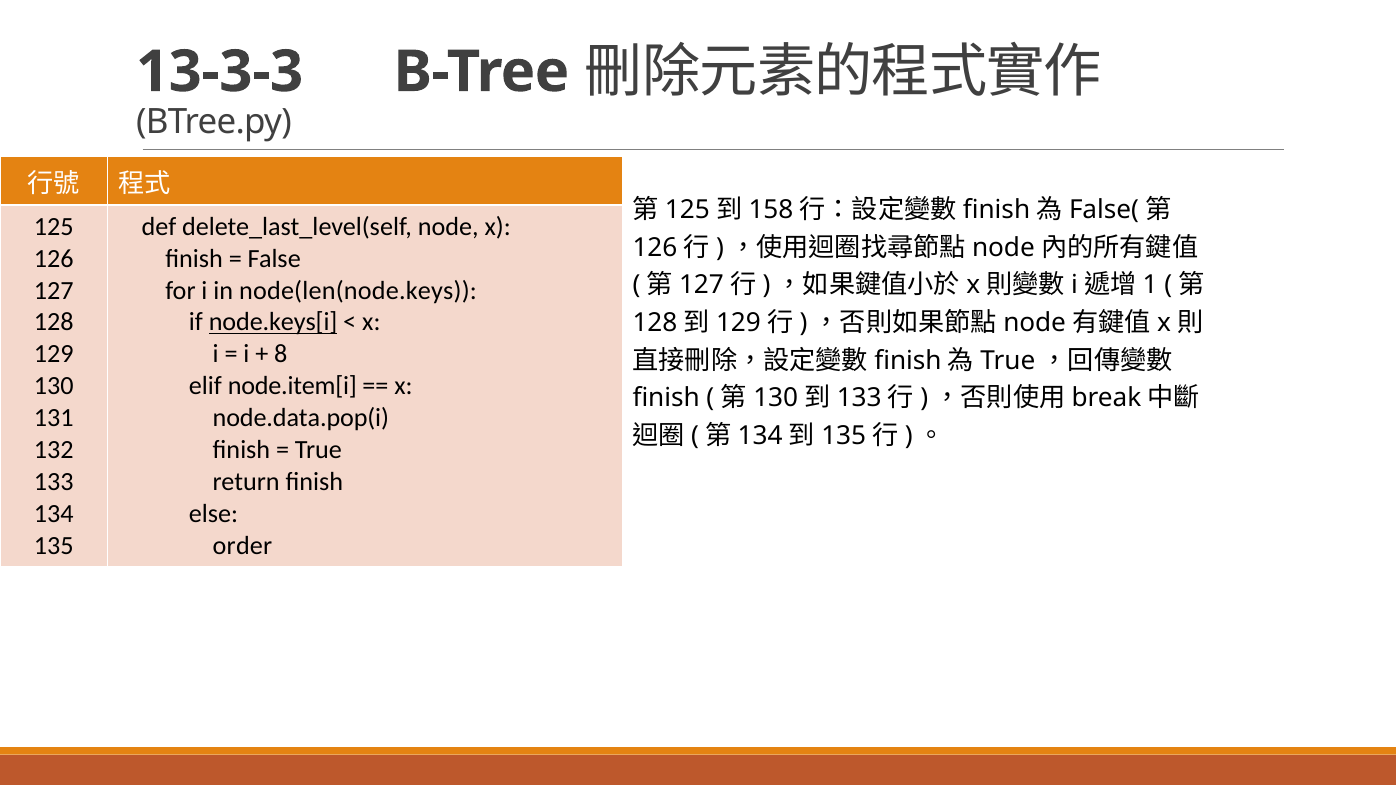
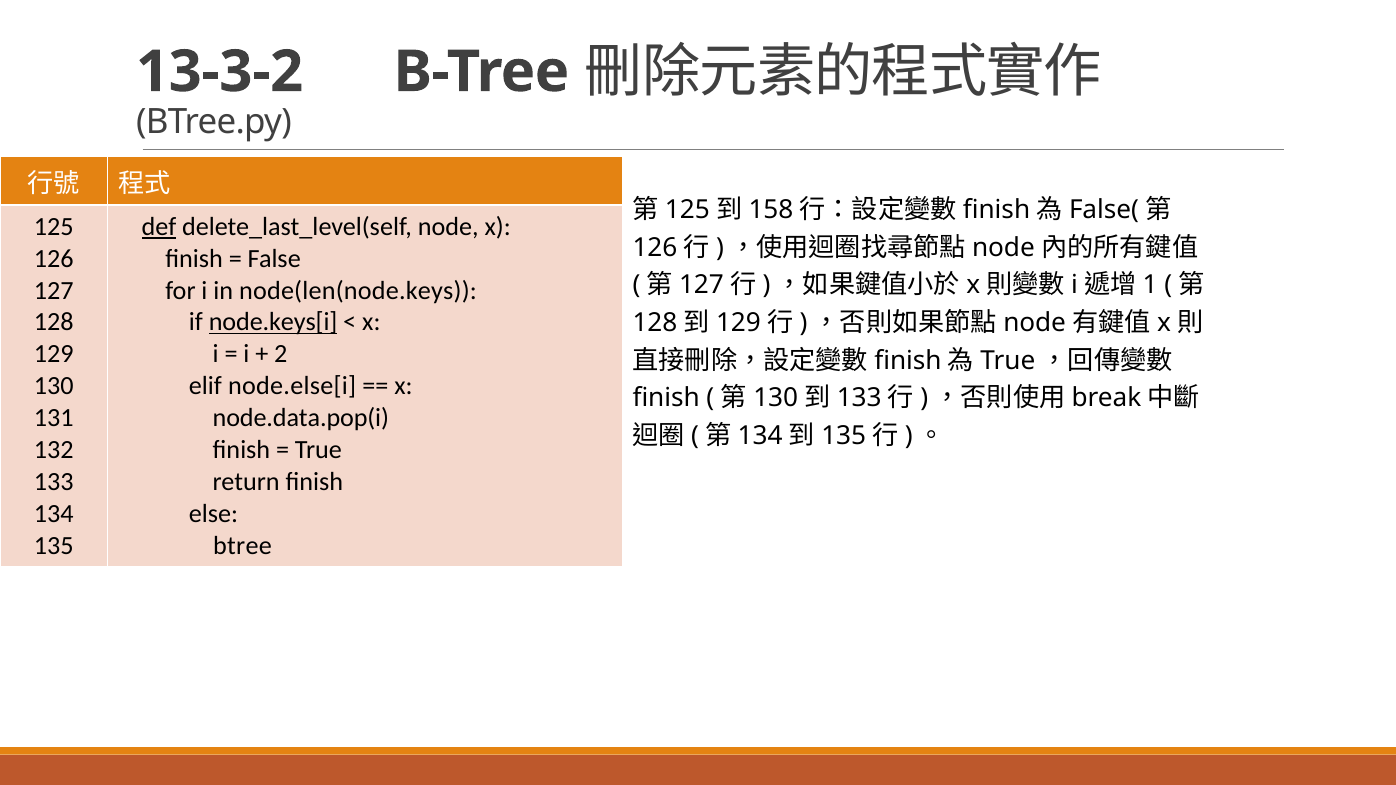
13-3-3: 13-3-3 -> 13-3-2
def underline: none -> present
8: 8 -> 2
node.item[i: node.item[i -> node.else[i
order: order -> btree
